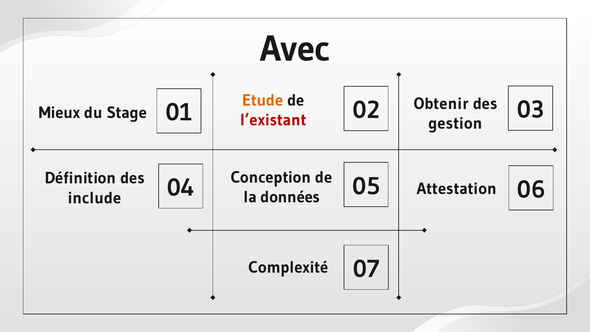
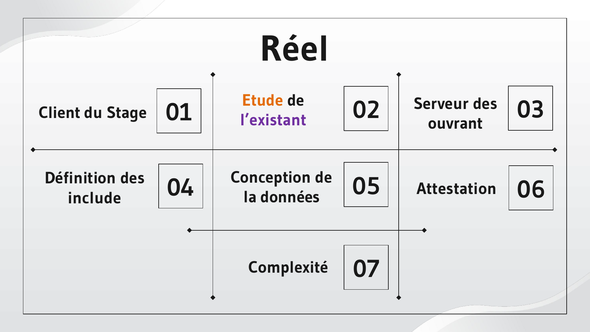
Avec: Avec -> Réel
Obtenir: Obtenir -> Serveur
Mieux: Mieux -> Client
l’existant colour: red -> purple
gestion: gestion -> ouvrant
